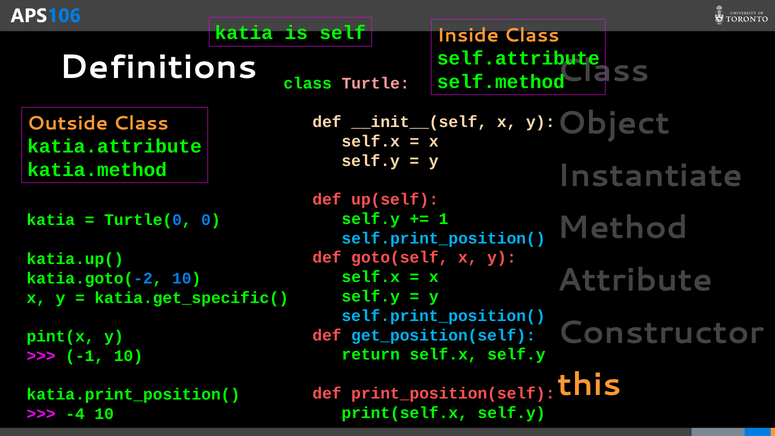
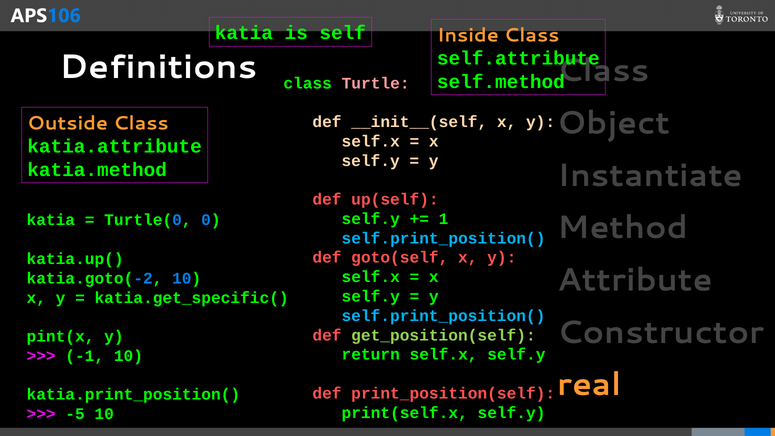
get_position(self colour: light blue -> light green
this: this -> real
-4: -4 -> -5
